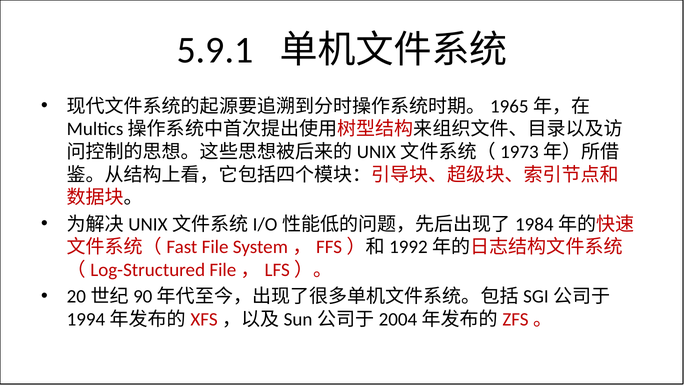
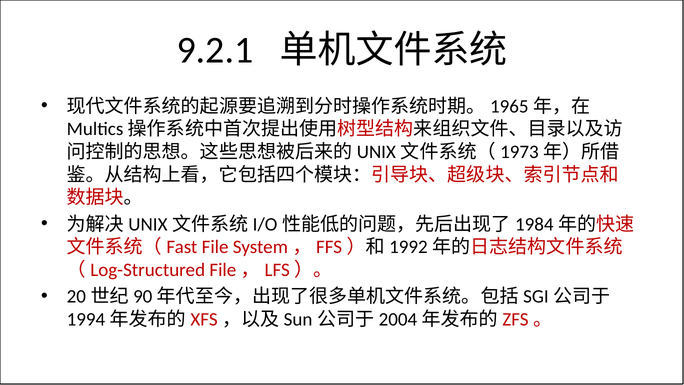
5.9.1: 5.9.1 -> 9.2.1
